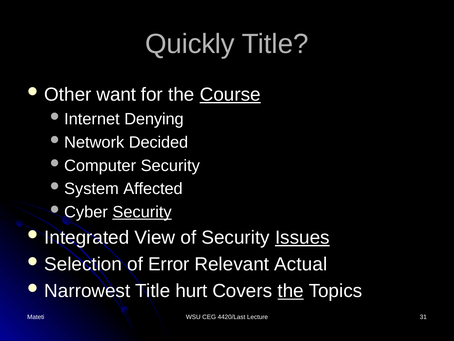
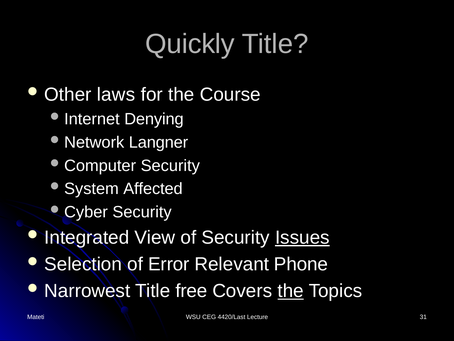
want: want -> laws
Course underline: present -> none
Decided: Decided -> Langner
Security at (142, 212) underline: present -> none
Actual: Actual -> Phone
hurt: hurt -> free
